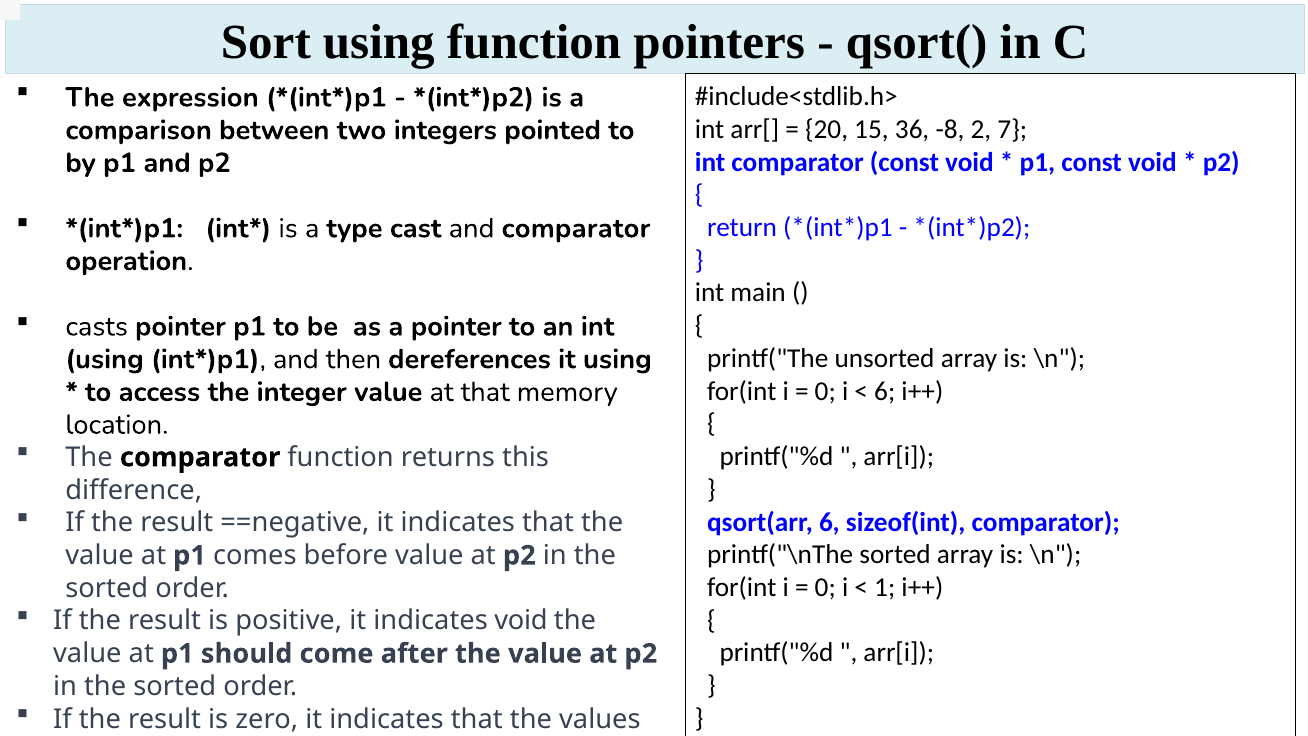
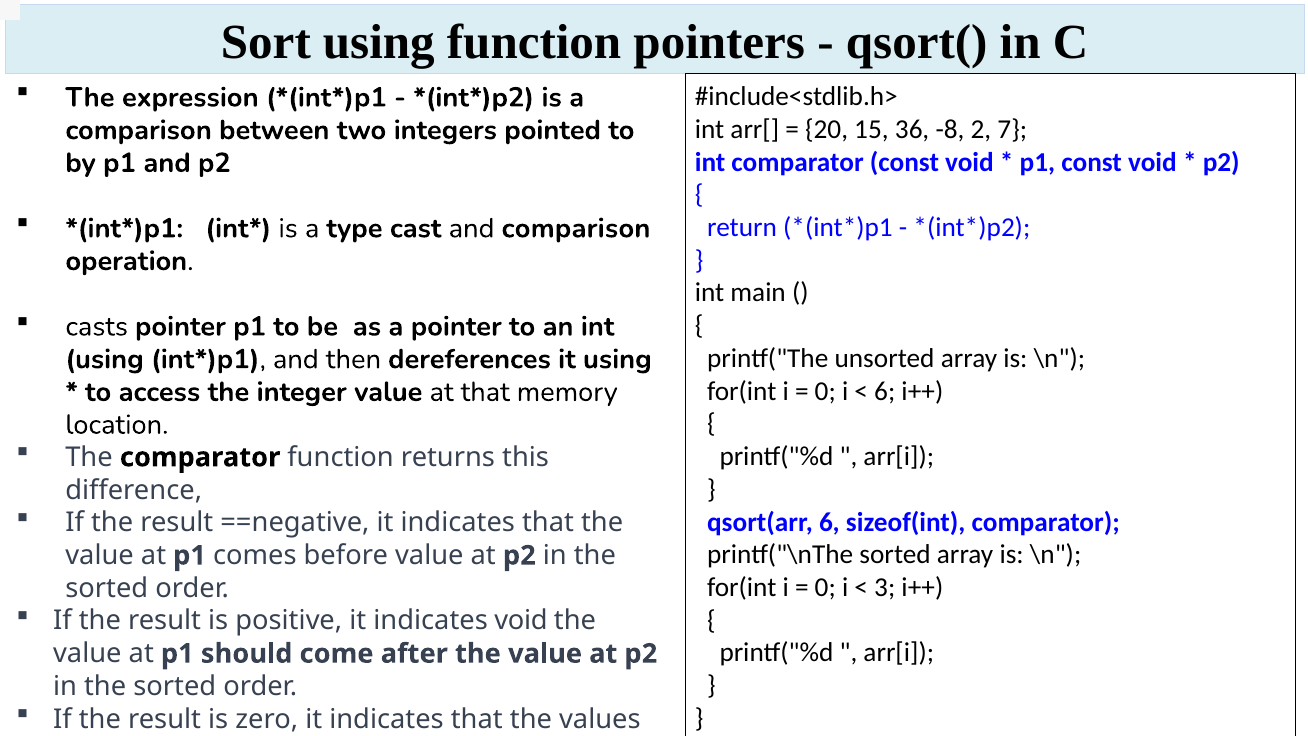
and comparator: comparator -> comparison
1: 1 -> 3
